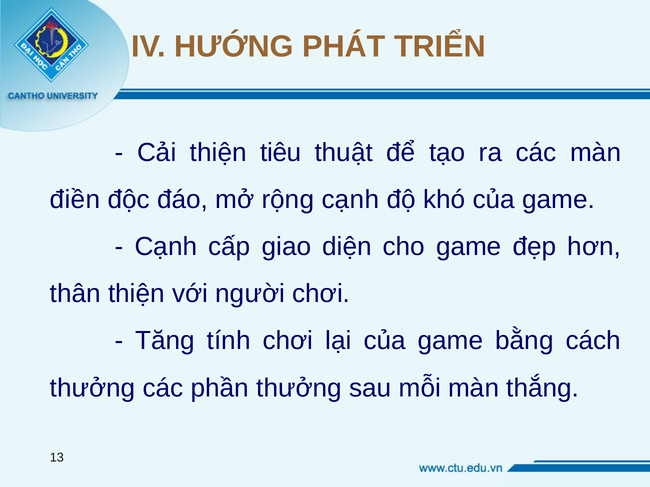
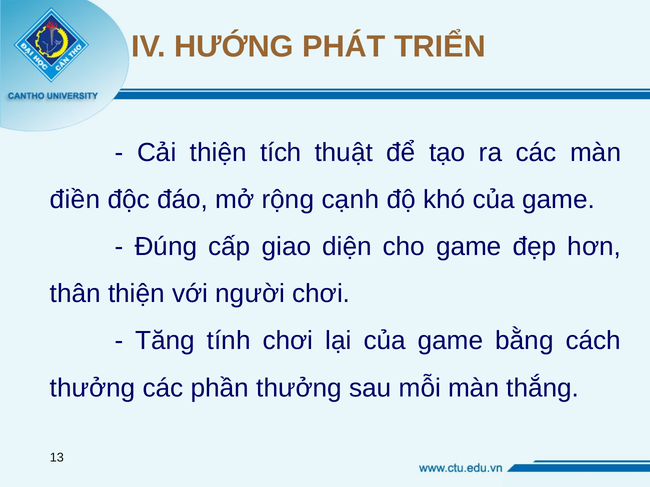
tiêu: tiêu -> tích
Cạnh at (166, 247): Cạnh -> Đúng
